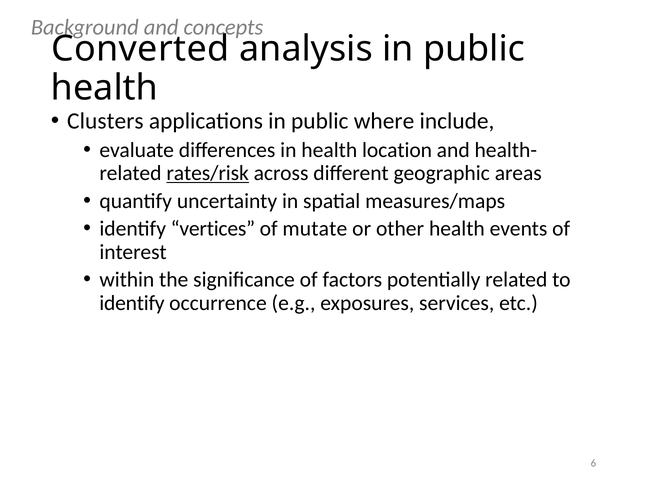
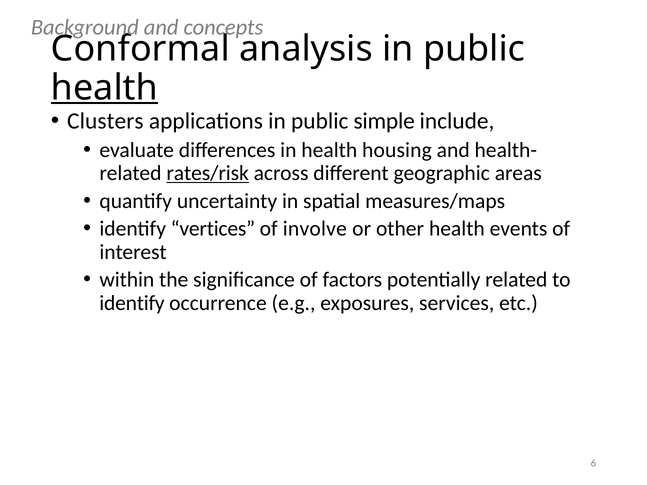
Converted: Converted -> Conformal
health at (104, 88) underline: none -> present
where: where -> simple
location: location -> housing
mutate: mutate -> involve
